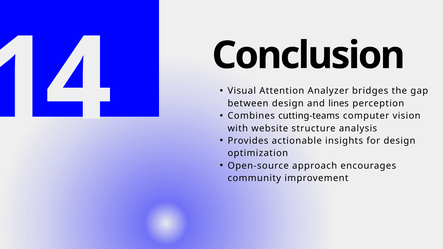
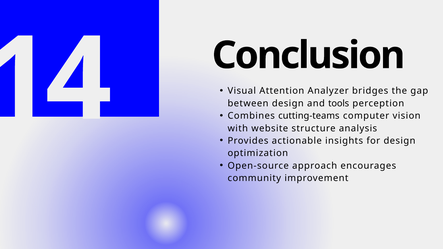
lines: lines -> tools
